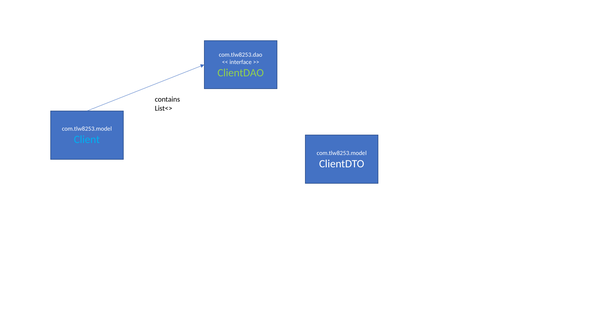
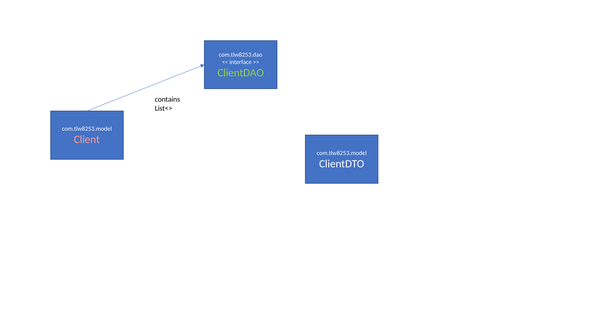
Client colour: light blue -> pink
